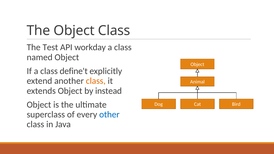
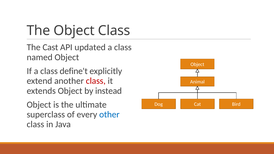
Test: Test -> Cast
workday: workday -> updated
class at (96, 81) colour: orange -> red
